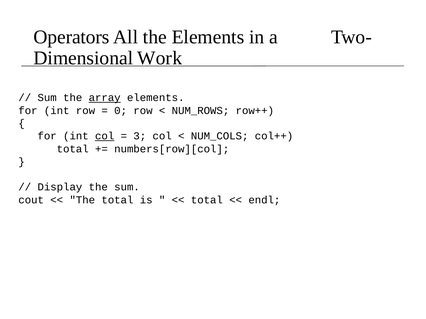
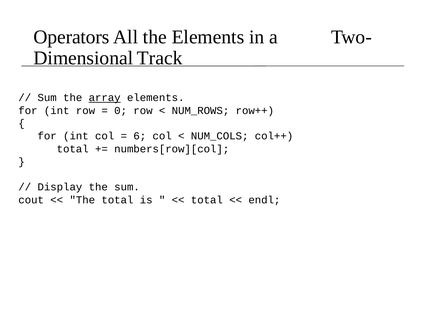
Work: Work -> Track
col at (105, 136) underline: present -> none
3: 3 -> 6
